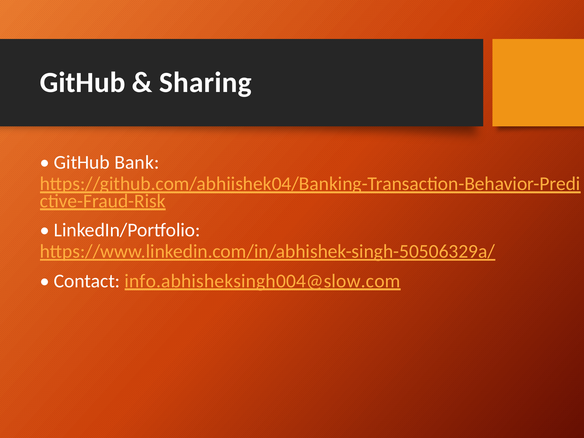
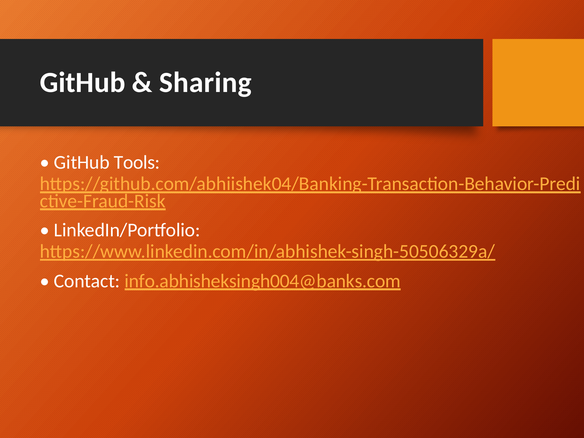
Bank: Bank -> Tools
info.abhisheksingh004@slow.com: info.abhisheksingh004@slow.com -> info.abhisheksingh004@banks.com
